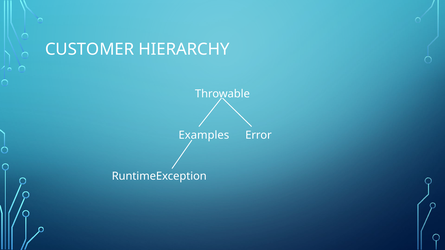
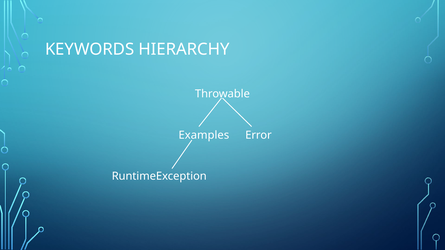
CUSTOMER: CUSTOMER -> KEYWORDS
